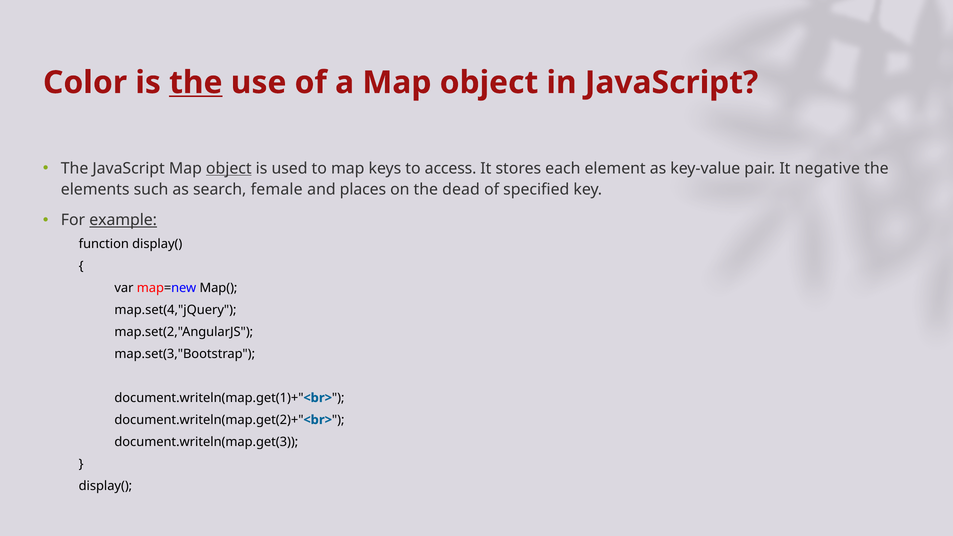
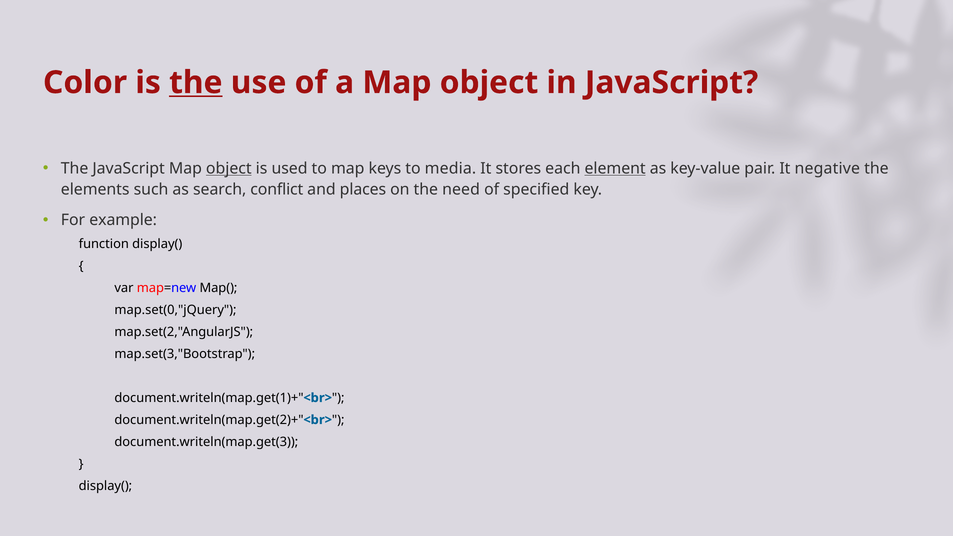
access: access -> media
element underline: none -> present
female: female -> conflict
dead: dead -> need
example underline: present -> none
map.set(4,"jQuery: map.set(4,"jQuery -> map.set(0,"jQuery
